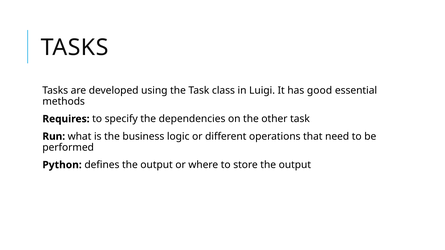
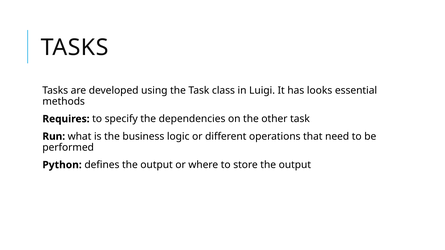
good: good -> looks
